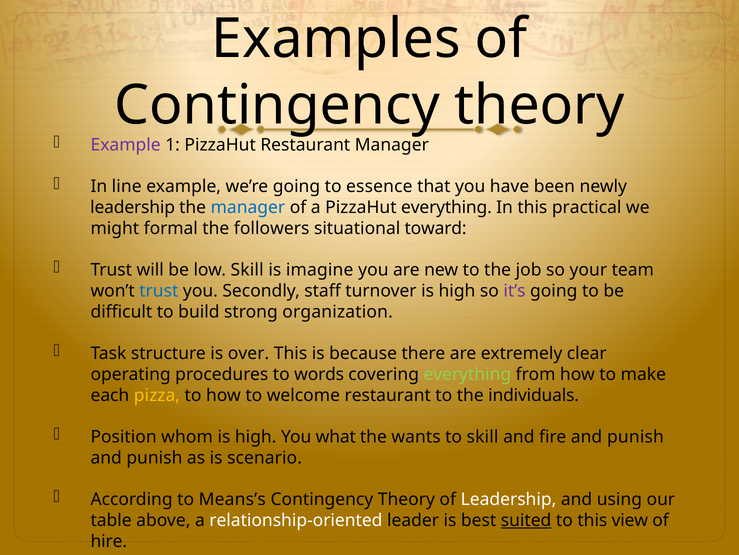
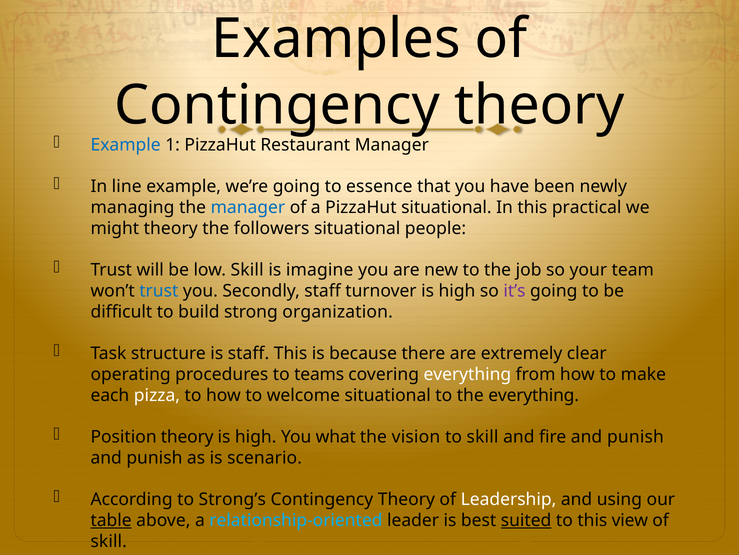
Example at (126, 145) colour: purple -> blue
leadership at (133, 207): leadership -> managing
PizzaHut everything: everything -> situational
might formal: formal -> theory
toward: toward -> people
is over: over -> staff
words: words -> teams
everything at (467, 374) colour: light green -> white
pizza colour: yellow -> white
welcome restaurant: restaurant -> situational
the individuals: individuals -> everything
Position whom: whom -> theory
wants: wants -> vision
Means’s: Means’s -> Strong’s
table underline: none -> present
relationship-oriented colour: white -> light blue
hire at (109, 541): hire -> skill
